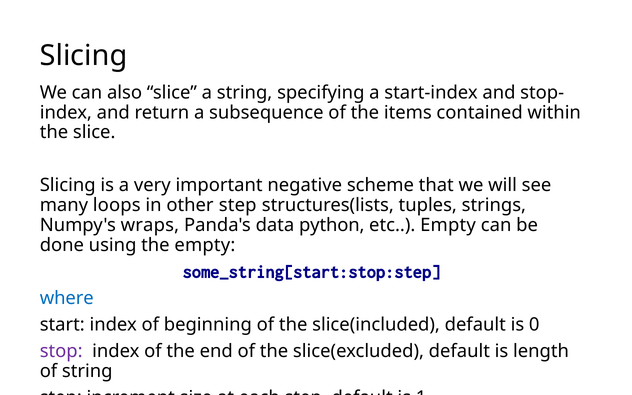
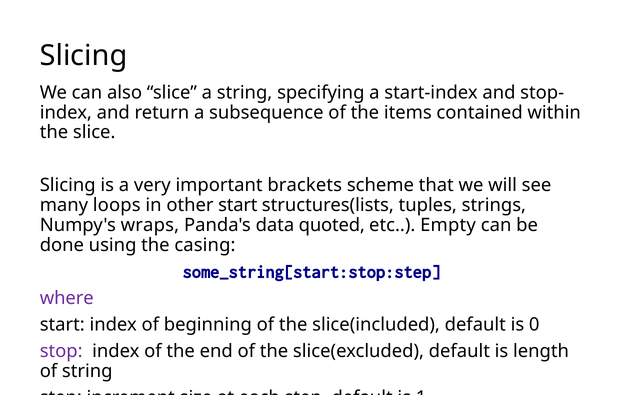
negative: negative -> brackets
other step: step -> start
python: python -> quoted
the empty: empty -> casing
where colour: blue -> purple
